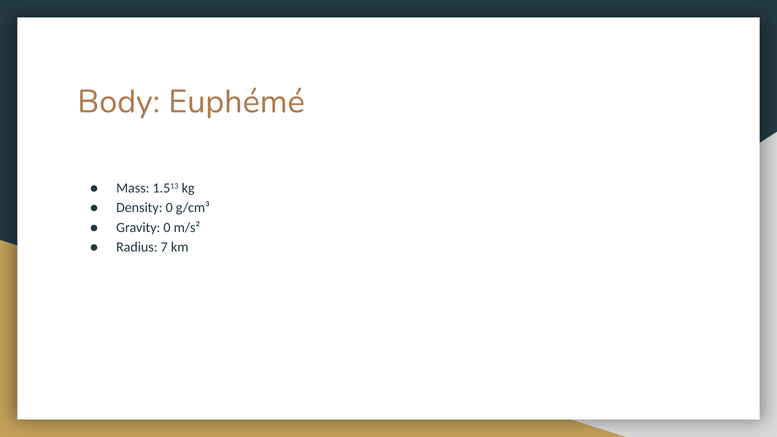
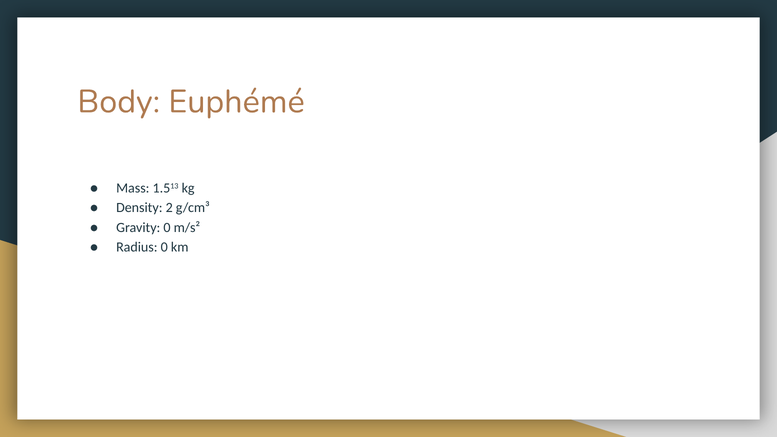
Density 0: 0 -> 2
Radius 7: 7 -> 0
